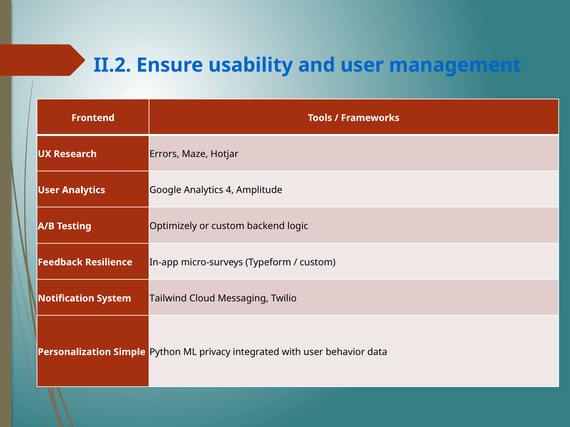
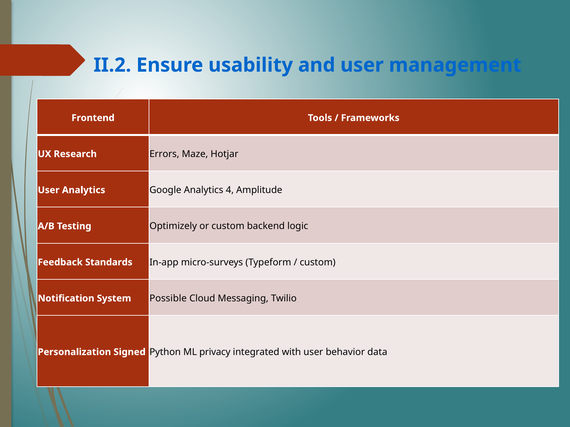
Resilience: Resilience -> Standards
Tailwind: Tailwind -> Possible
Simple: Simple -> Signed
